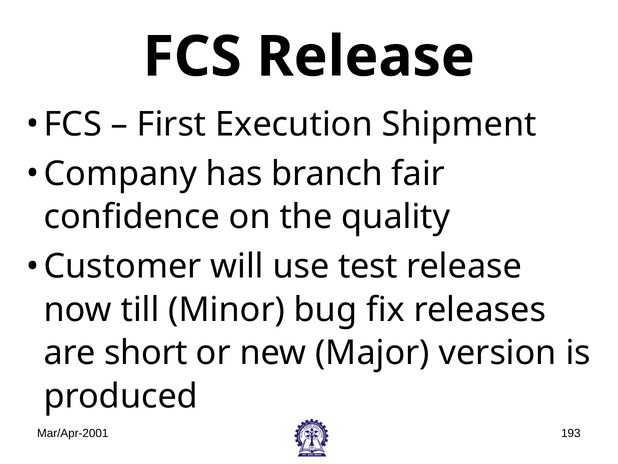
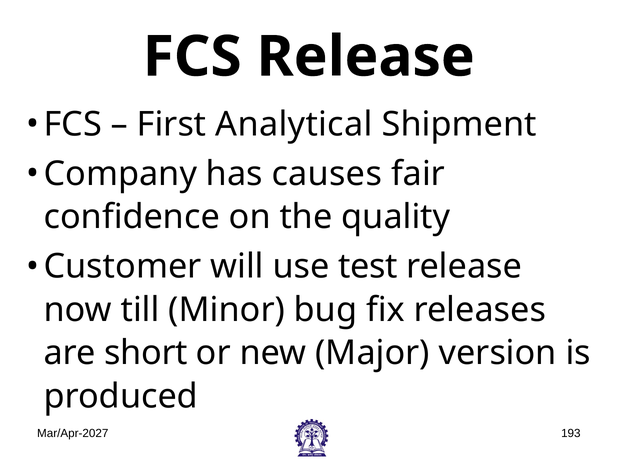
Execution: Execution -> Analytical
branch: branch -> causes
Mar/Apr-2001: Mar/Apr-2001 -> Mar/Apr-2027
